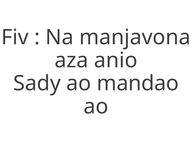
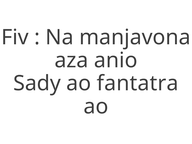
mandao: mandao -> fantatra
